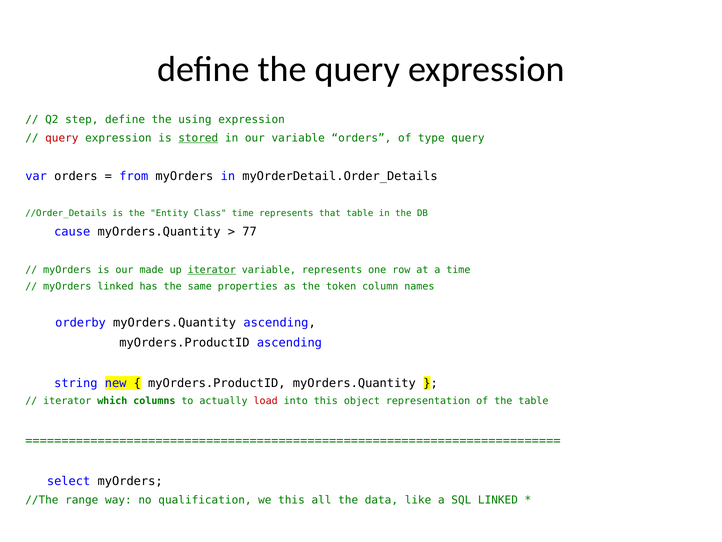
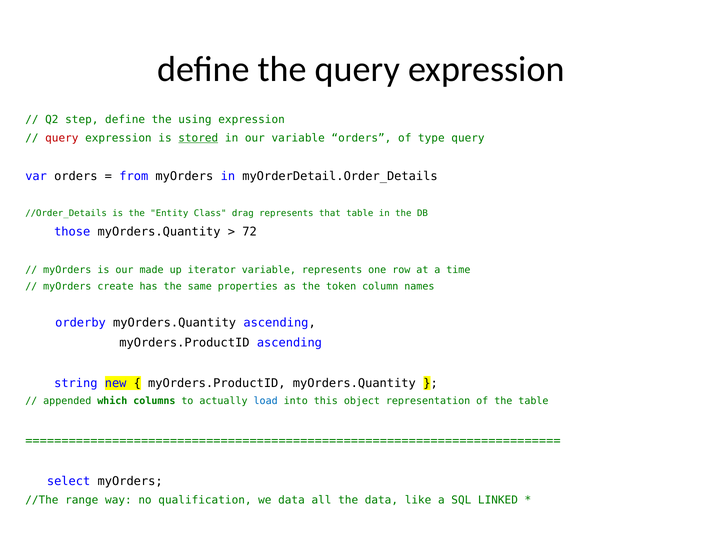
Class time: time -> drag
cause: cause -> those
77: 77 -> 72
iterator at (212, 270) underline: present -> none
myOrders linked: linked -> create
iterator at (67, 401): iterator -> appended
load colour: red -> blue
we this: this -> data
